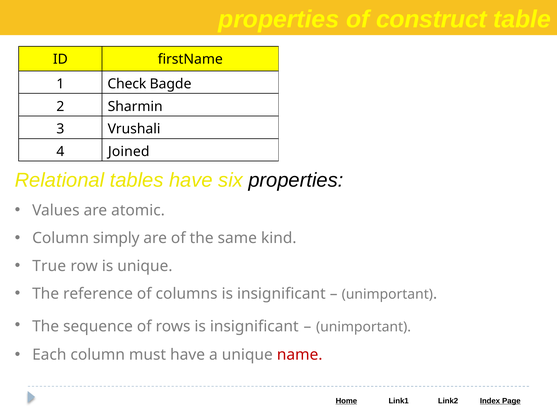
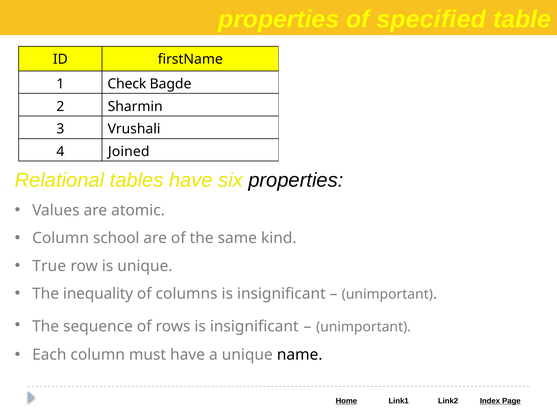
construct: construct -> specified
simply: simply -> school
reference: reference -> inequality
name colour: red -> black
